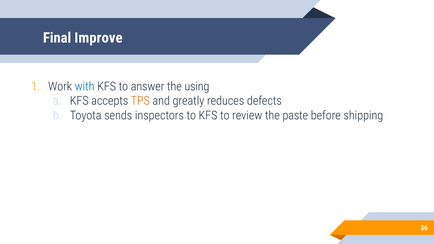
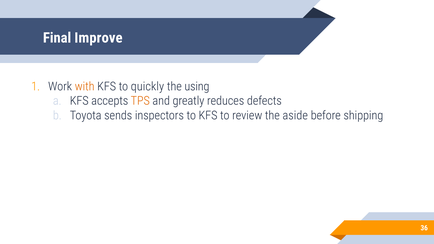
with colour: blue -> orange
answer: answer -> quickly
paste: paste -> aside
